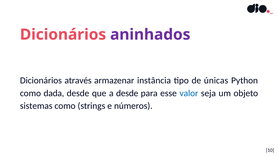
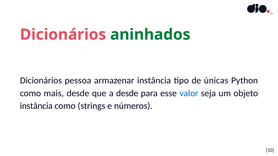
aninhados colour: purple -> green
através: através -> pessoa
dada: dada -> mais
sistemas at (36, 106): sistemas -> instância
